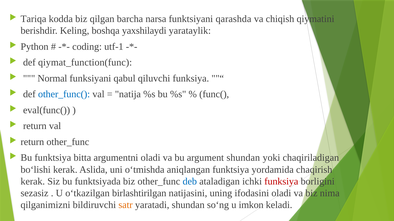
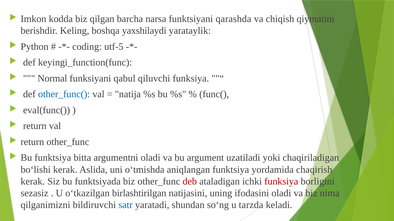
Tariqa: Tariqa -> Imkon
utf-1: utf-1 -> utf-5
qiymat_function(func: qiymat_function(func -> keyingi_function(func
argument shundan: shundan -> uzatiladi
deb colour: blue -> red
satr colour: orange -> blue
imkon: imkon -> tarzda
